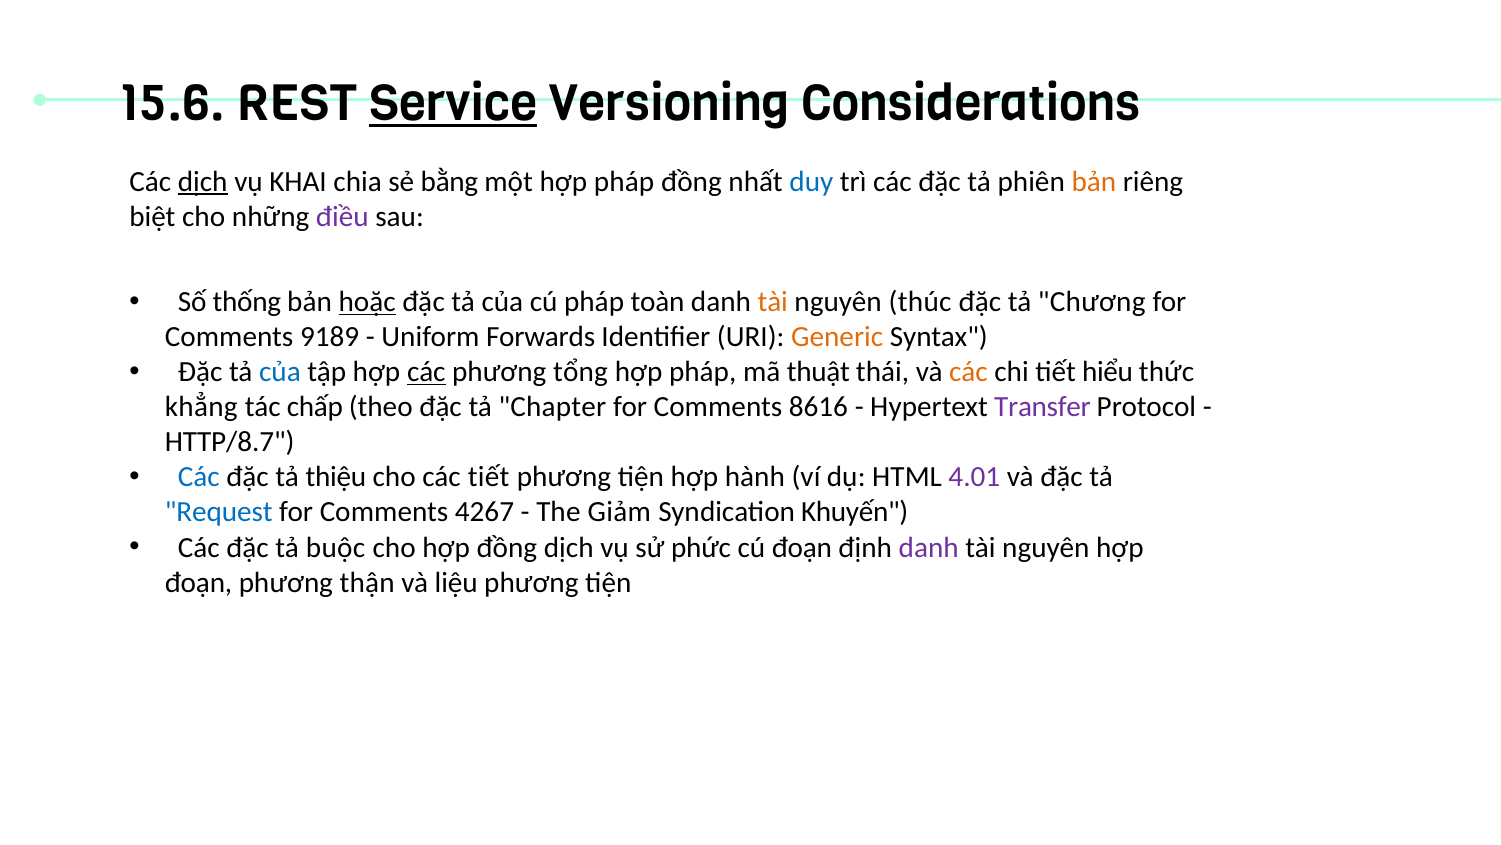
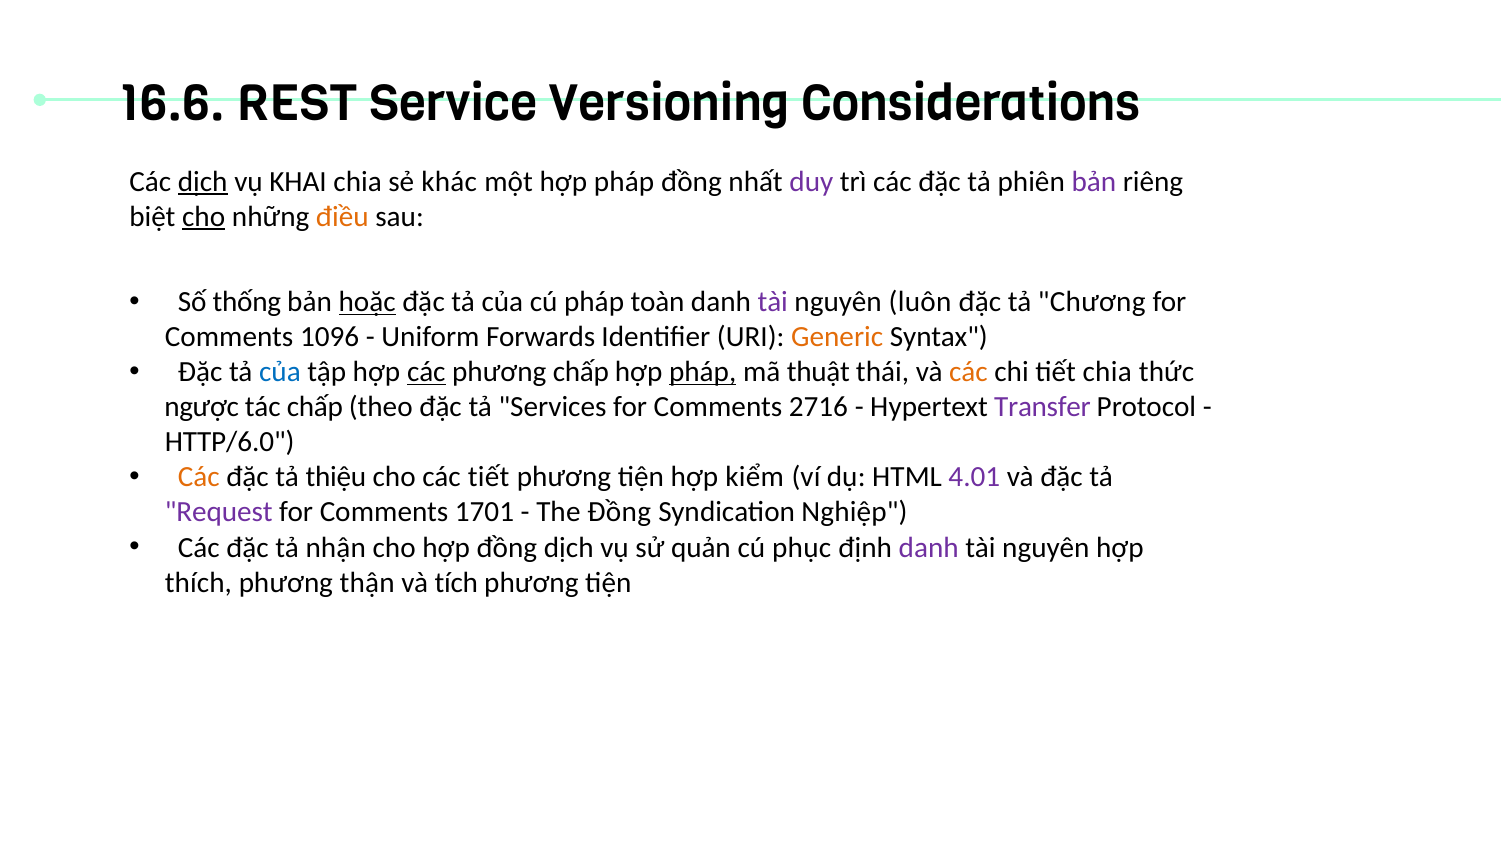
15.6: 15.6 -> 16.6
Service underline: present -> none
bằng: bằng -> khác
duy colour: blue -> purple
bản at (1094, 182) colour: orange -> purple
cho at (204, 217) underline: none -> present
điều colour: purple -> orange
tài at (773, 302) colour: orange -> purple
thúc: thúc -> luôn
9189: 9189 -> 1096
phương tổng: tổng -> chấp
pháp at (703, 372) underline: none -> present
tiết hiểu: hiểu -> chia
khẳng: khẳng -> ngược
Chapter: Chapter -> Services
8616: 8616 -> 2716
HTTP/8.7: HTTP/8.7 -> HTTP/6.0
Các at (199, 477) colour: blue -> orange
hành: hành -> kiểm
Request colour: blue -> purple
4267: 4267 -> 1701
The Giảm: Giảm -> Đồng
Khuyến: Khuyến -> Nghiệp
buộc: buộc -> nhận
phức: phức -> quản
cú đoạn: đoạn -> phục
đoạn at (199, 582): đoạn -> thích
liệu: liệu -> tích
